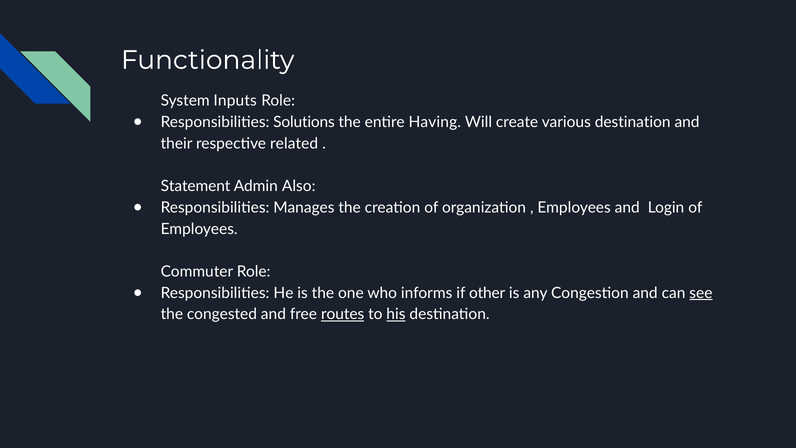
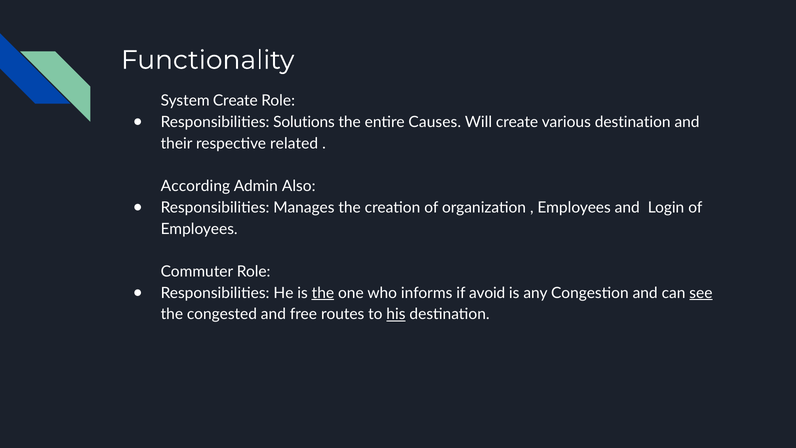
System Inputs: Inputs -> Create
Having: Having -> Causes
Statement: Statement -> According
the at (323, 293) underline: none -> present
other: other -> avoid
routes underline: present -> none
